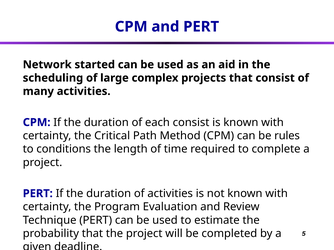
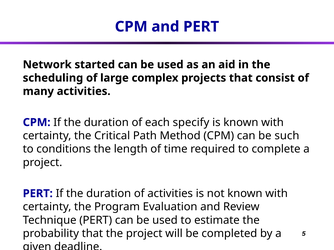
each consist: consist -> specify
rules: rules -> such
